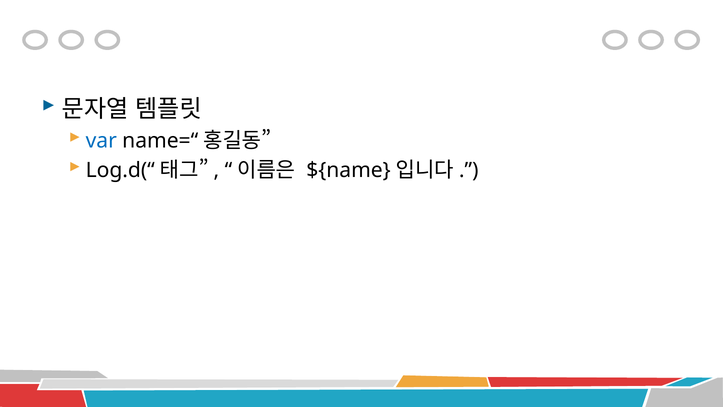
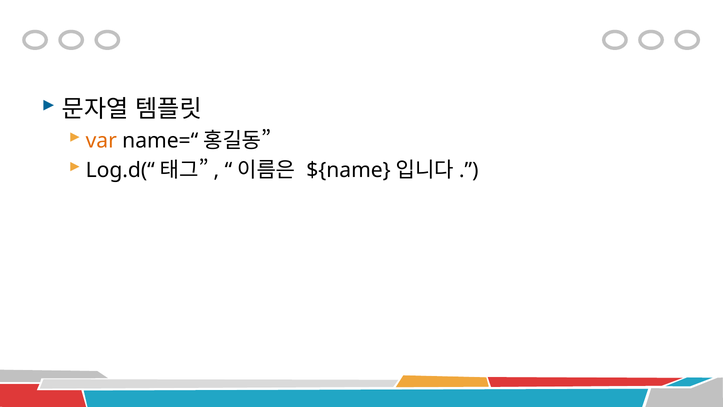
var colour: blue -> orange
